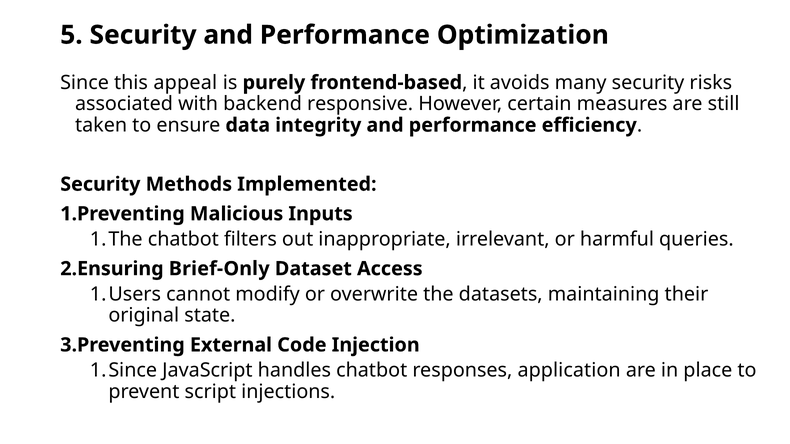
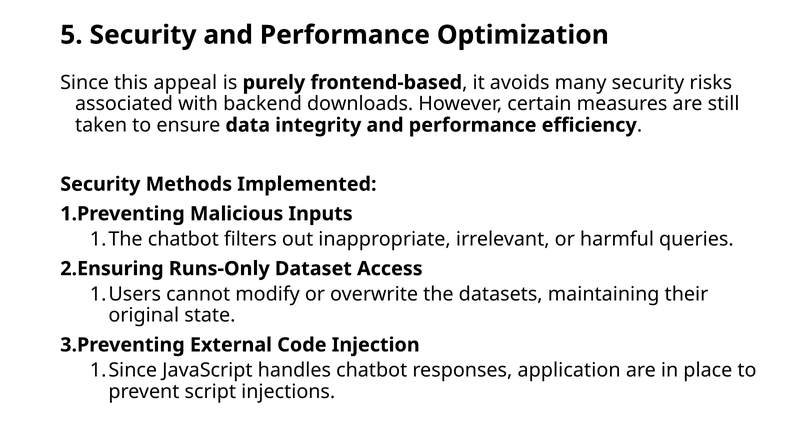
responsive: responsive -> downloads
Brief-Only: Brief-Only -> Runs-Only
